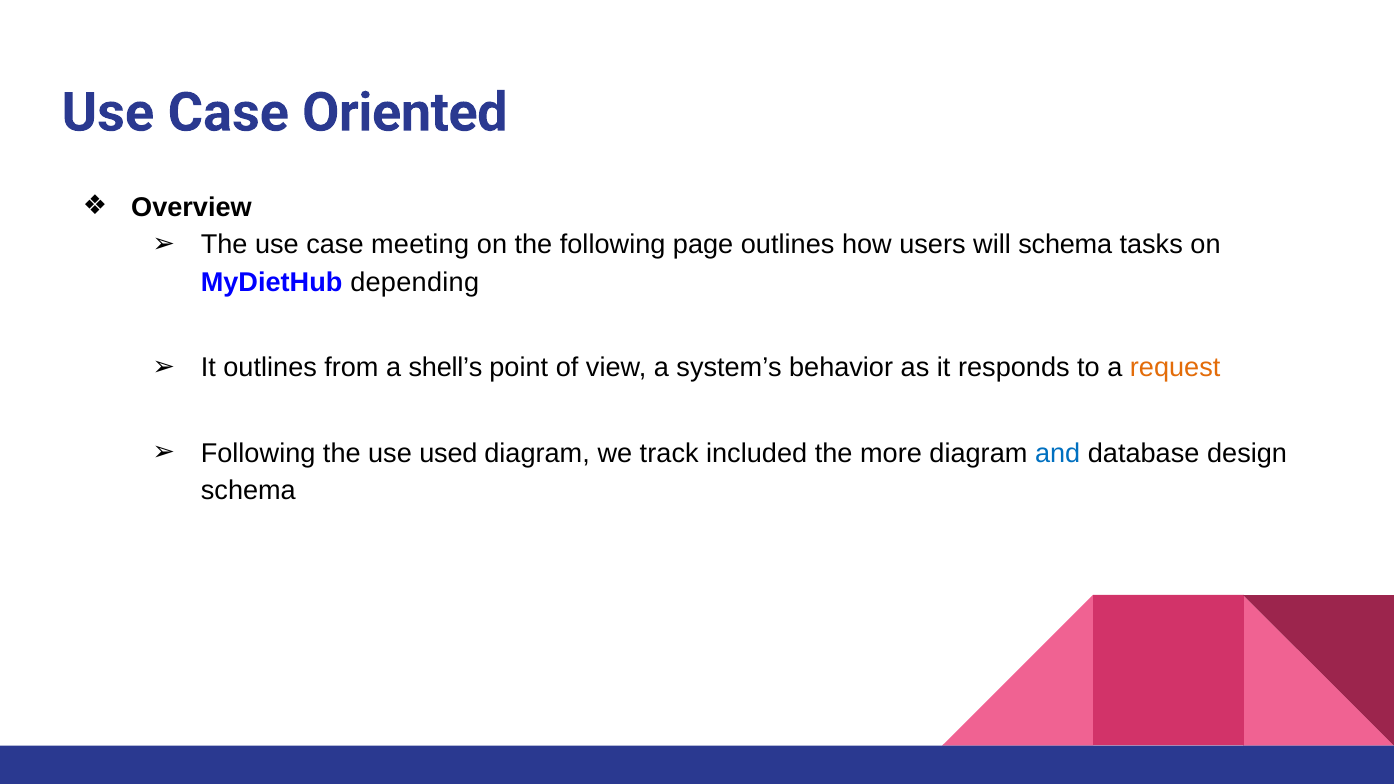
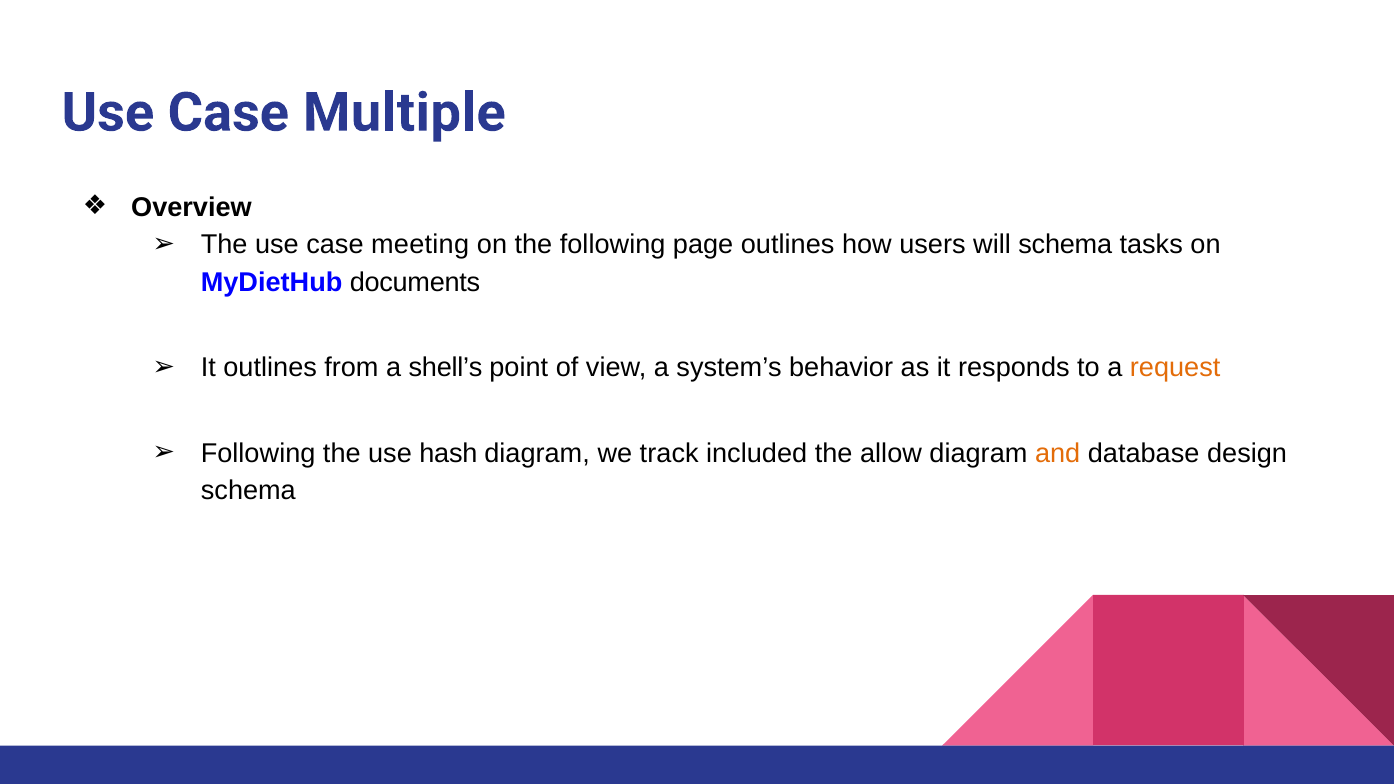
Oriented: Oriented -> Multiple
depending: depending -> documents
used: used -> hash
more: more -> allow
and colour: blue -> orange
